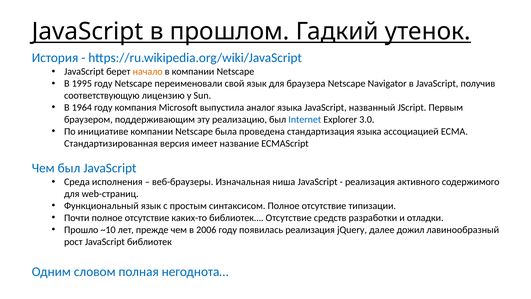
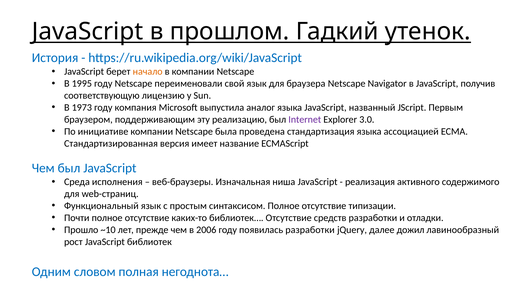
1964: 1964 -> 1973
Internet colour: blue -> purple
появилась реализация: реализация -> разработки
